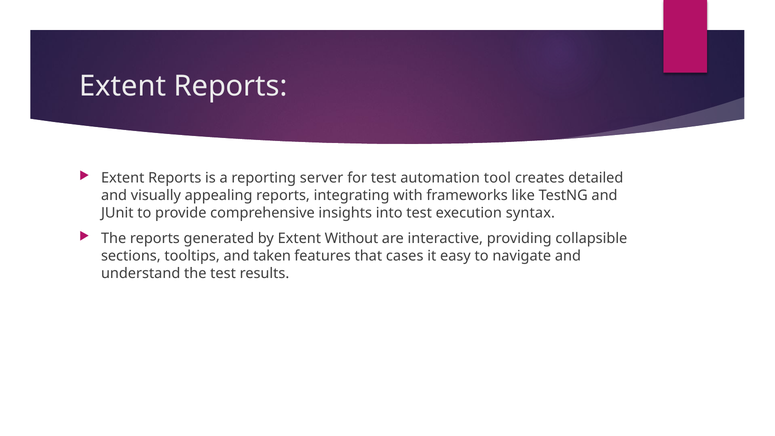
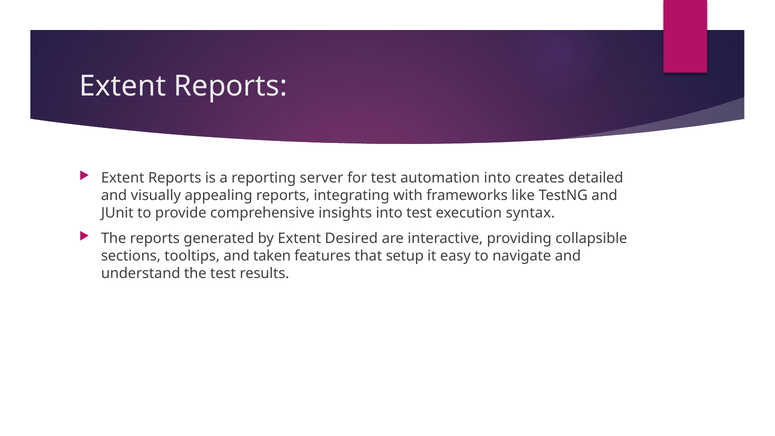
automation tool: tool -> into
Without: Without -> Desired
cases: cases -> setup
